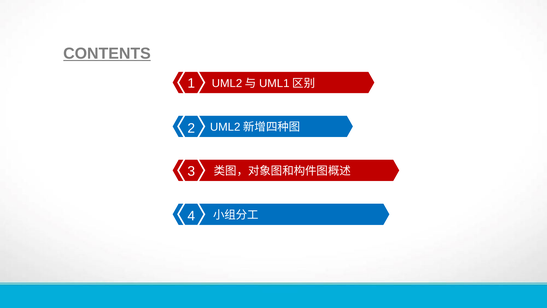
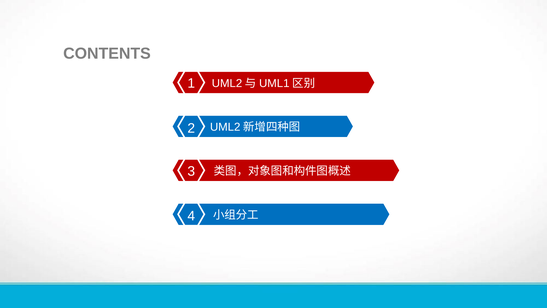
CONTENTS underline: present -> none
